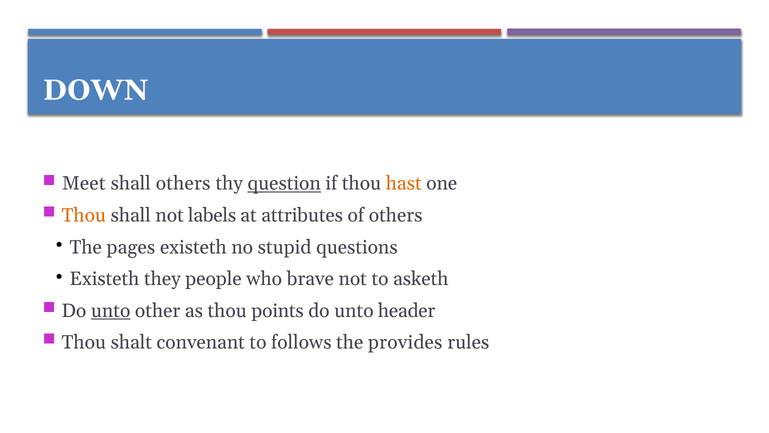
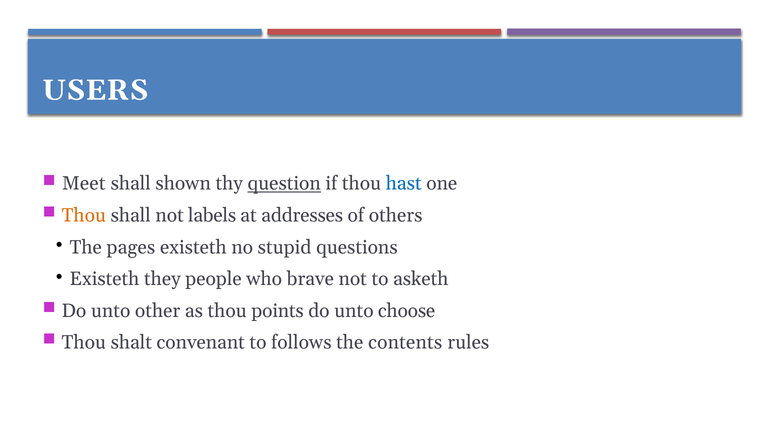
DOWN: DOWN -> USERS
shall others: others -> shown
hast colour: orange -> blue
attributes: attributes -> addresses
unto at (111, 310) underline: present -> none
header: header -> choose
provides: provides -> contents
